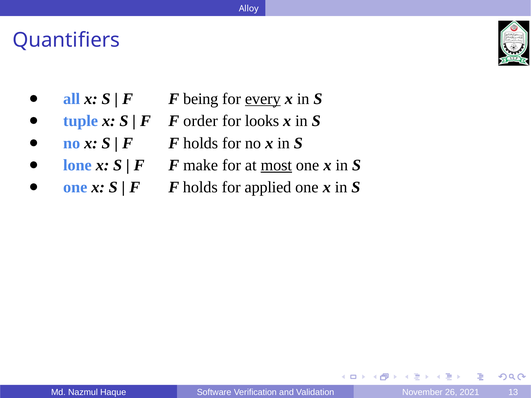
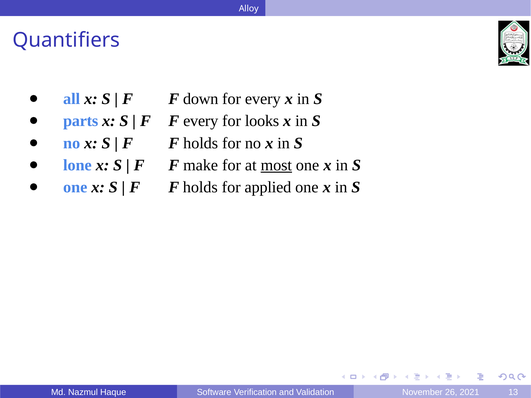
being: being -> down
every at (263, 99) underline: present -> none
tuple: tuple -> parts
F order: order -> every
